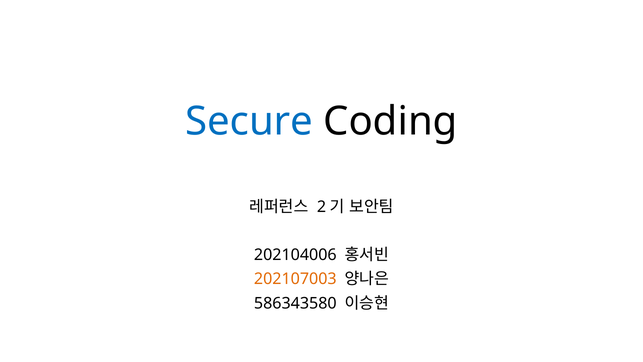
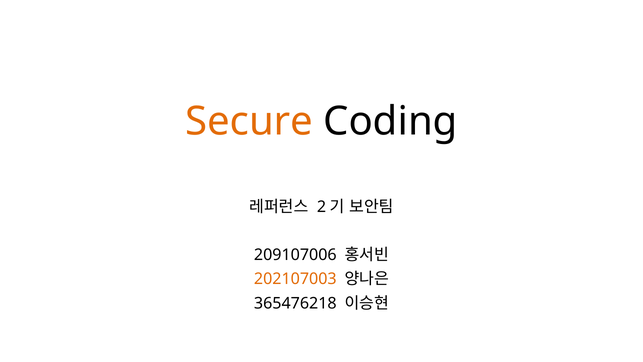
Secure colour: blue -> orange
202104006: 202104006 -> 209107006
586343580: 586343580 -> 365476218
